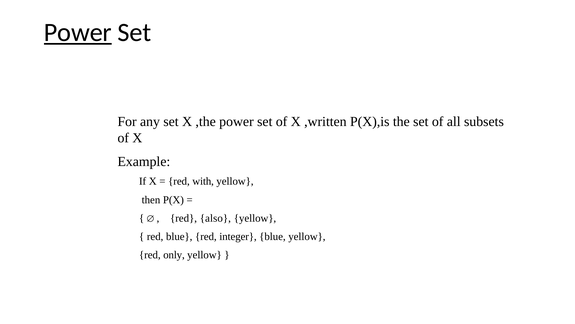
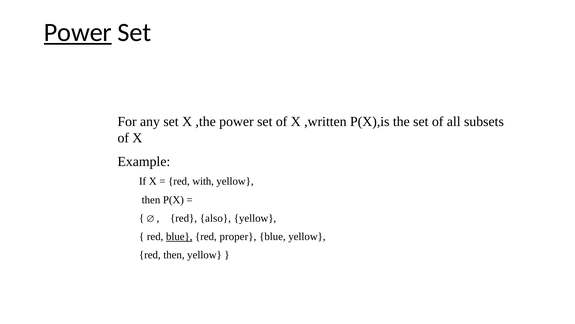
blue at (179, 236) underline: none -> present
integer: integer -> proper
red only: only -> then
